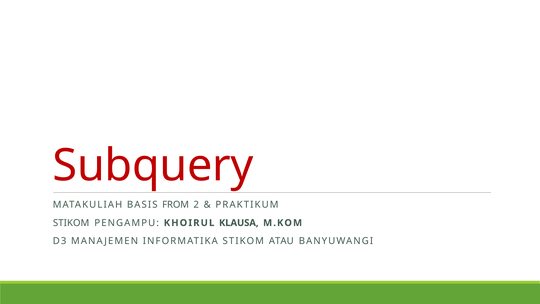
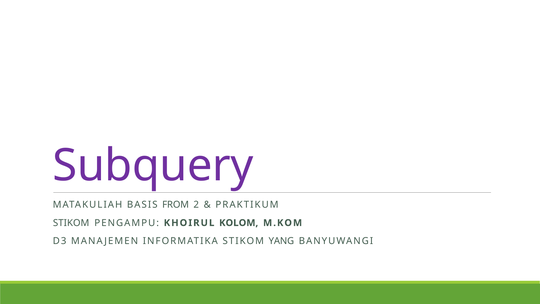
Subquery colour: red -> purple
KLAUSA: KLAUSA -> KOLOM
ATAU: ATAU -> YANG
